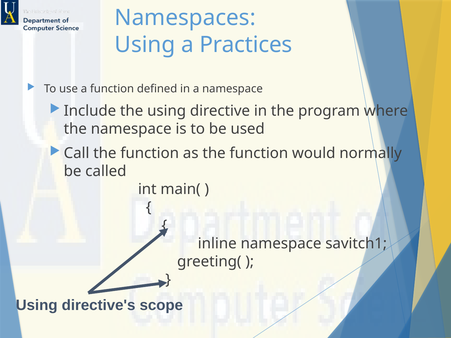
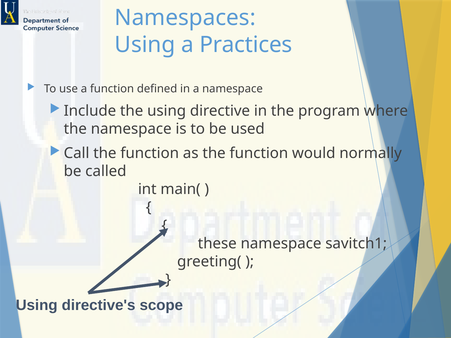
inline: inline -> these
